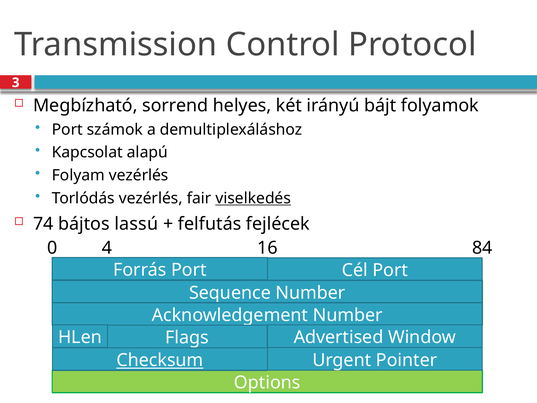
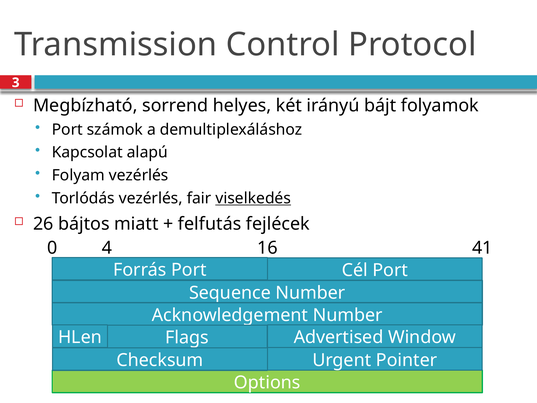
74: 74 -> 26
lassú: lassú -> miatt
84: 84 -> 41
Checksum underline: present -> none
